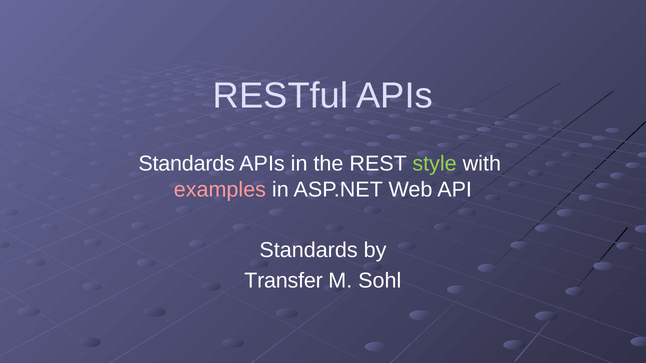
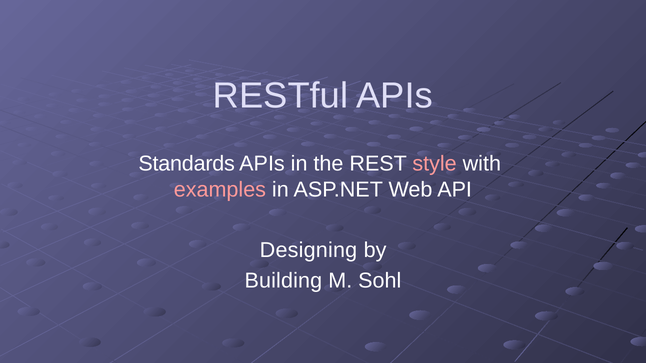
style colour: light green -> pink
Standards at (309, 251): Standards -> Designing
Transfer: Transfer -> Building
